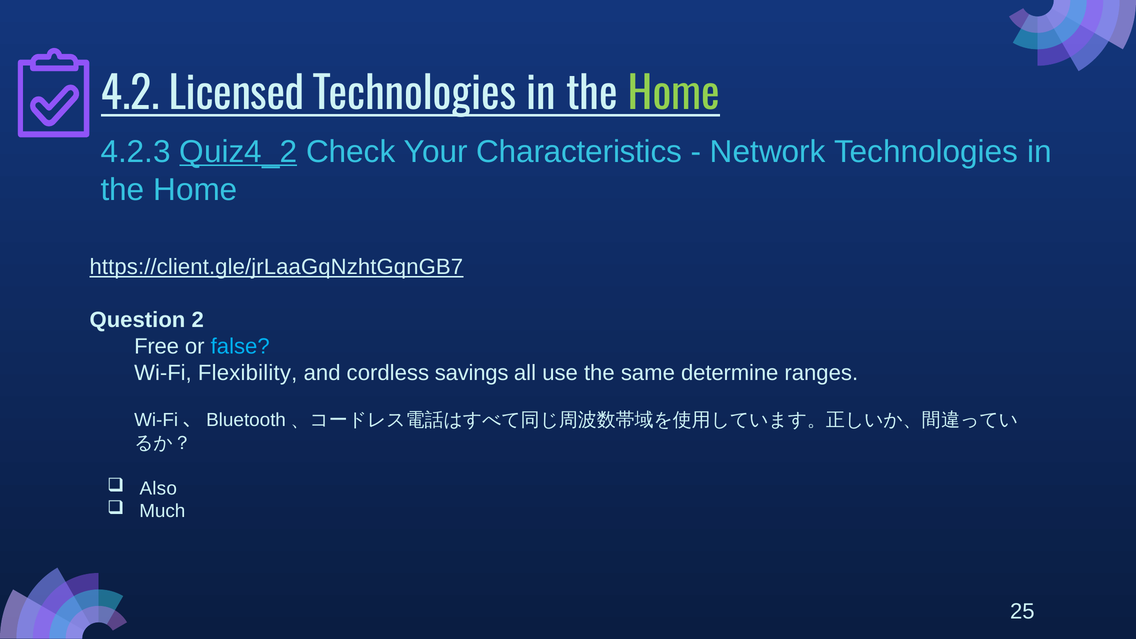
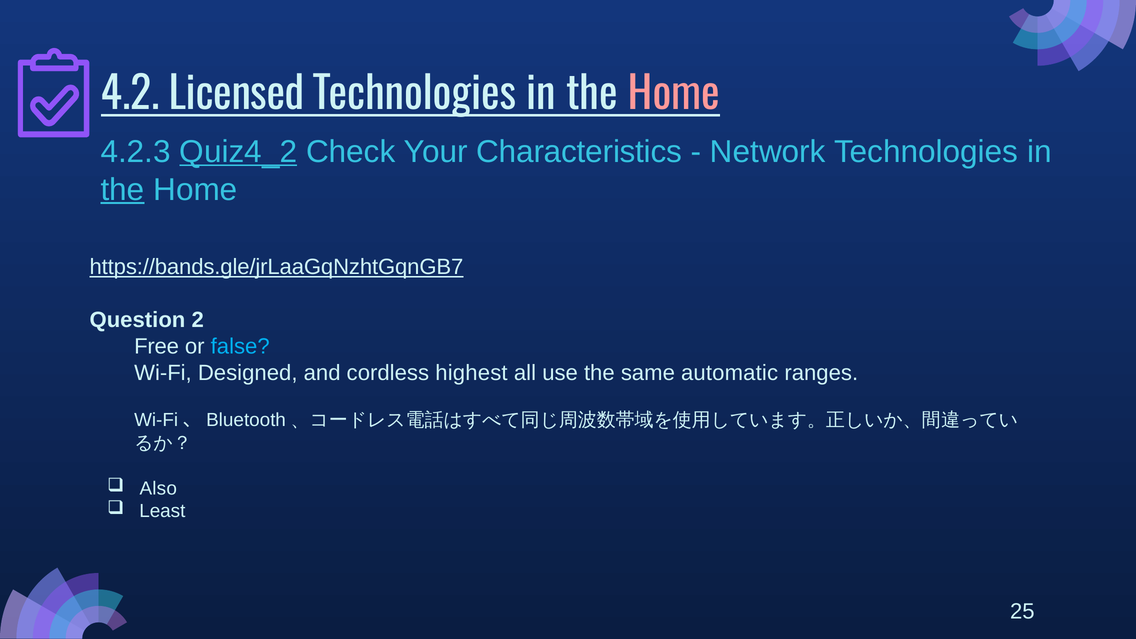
Home at (674, 95) colour: light green -> pink
the at (123, 190) underline: none -> present
https://client.gle/jrLaaGqNzhtGqnGB7: https://client.gle/jrLaaGqNzhtGqnGB7 -> https://bands.gle/jrLaaGqNzhtGqnGB7
Flexibility: Flexibility -> Designed
savings: savings -> highest
determine: determine -> automatic
Much: Much -> Least
